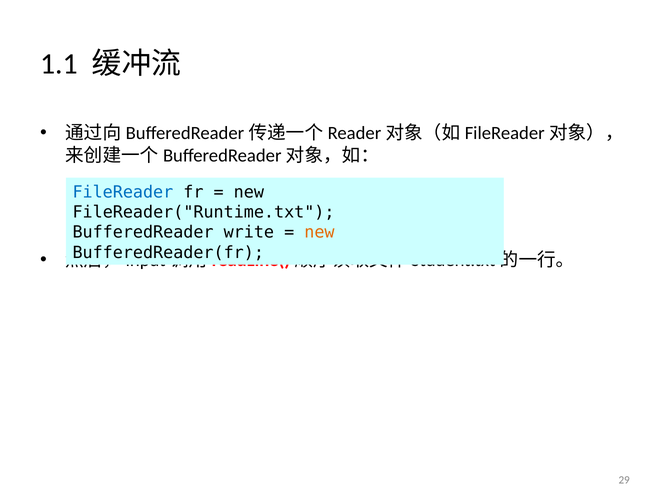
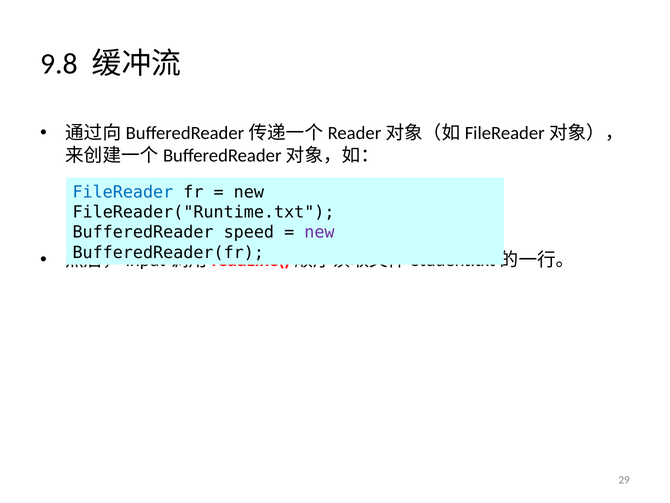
1.1: 1.1 -> 9.8
write: write -> speed
new at (319, 232) colour: orange -> purple
